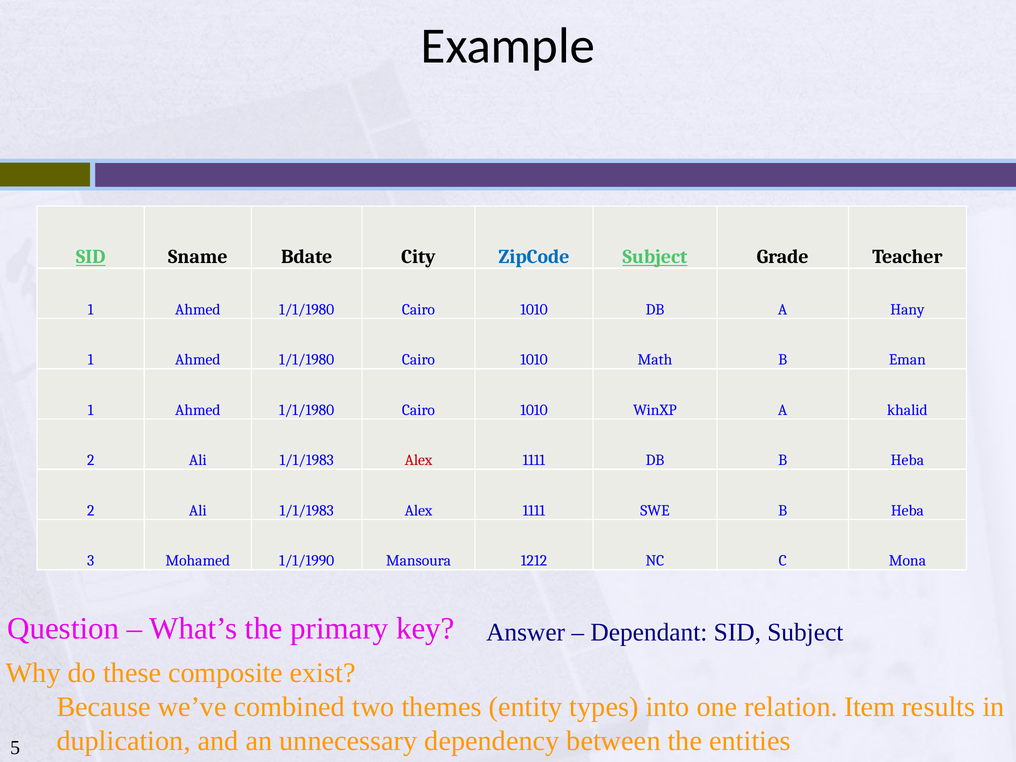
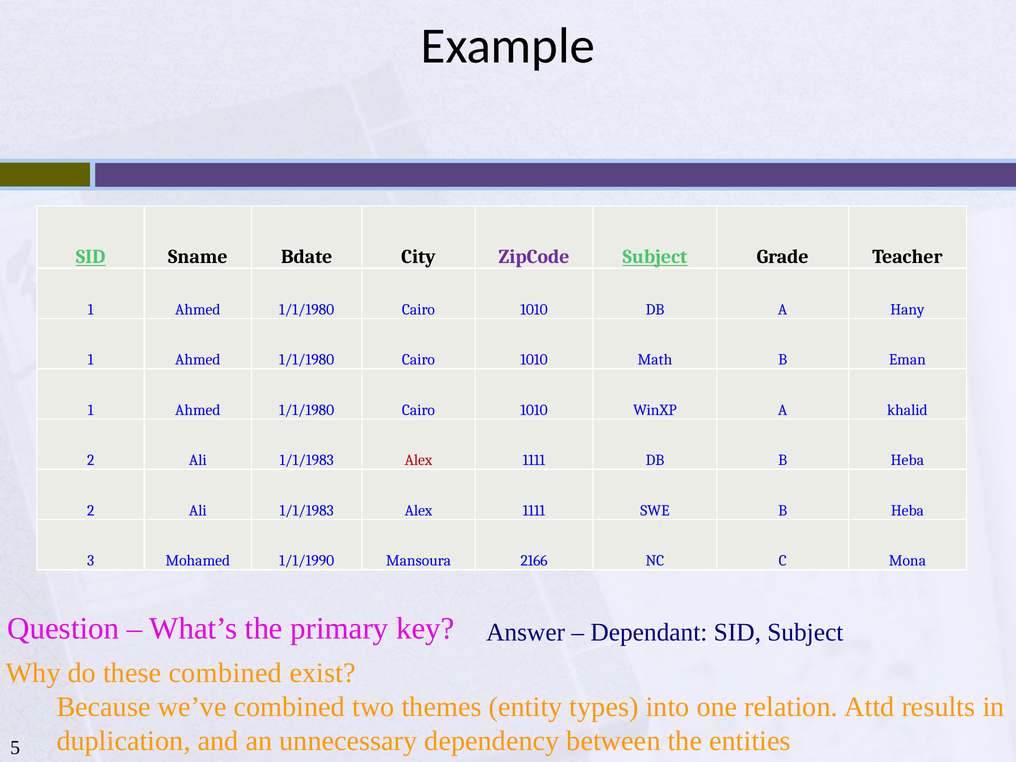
ZipCode colour: blue -> purple
1212: 1212 -> 2166
these composite: composite -> combined
Item: Item -> Attd
